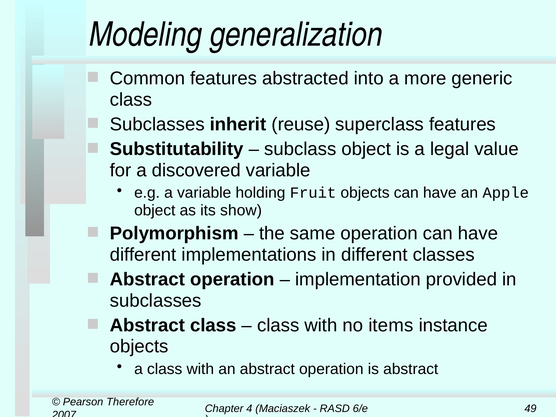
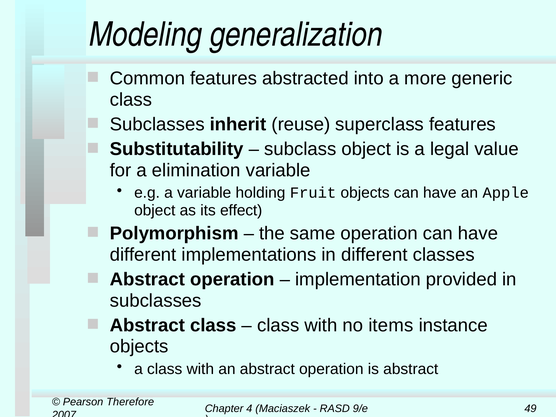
discovered: discovered -> elimination
show: show -> effect
6/e: 6/e -> 9/e
